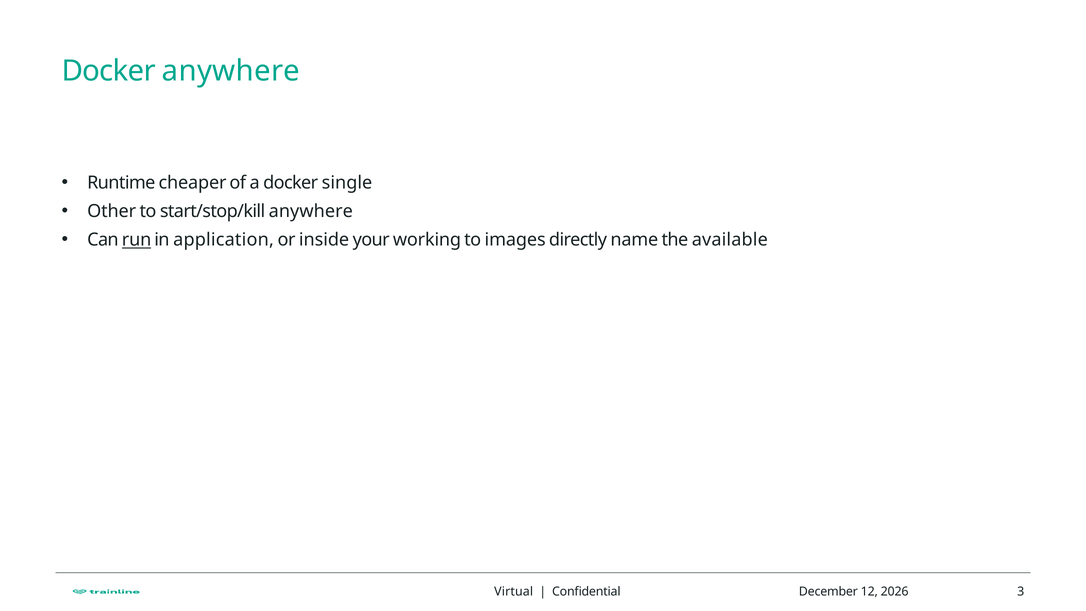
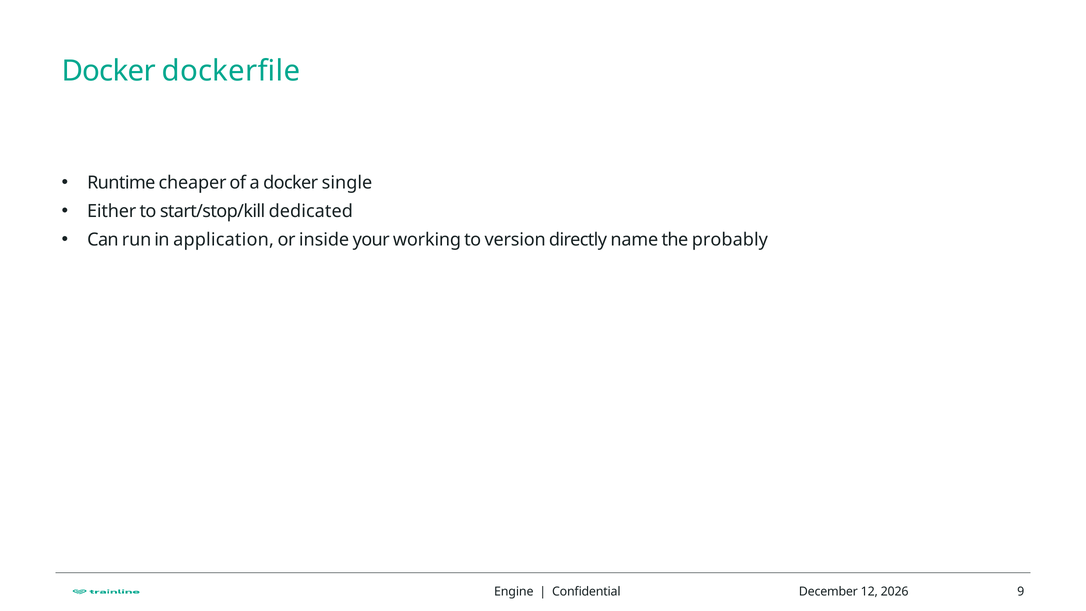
Docker anywhere: anywhere -> dockerfile
Other: Other -> Either
start/stop/kill anywhere: anywhere -> dedicated
run underline: present -> none
images: images -> version
available: available -> probably
Virtual: Virtual -> Engine
3: 3 -> 9
